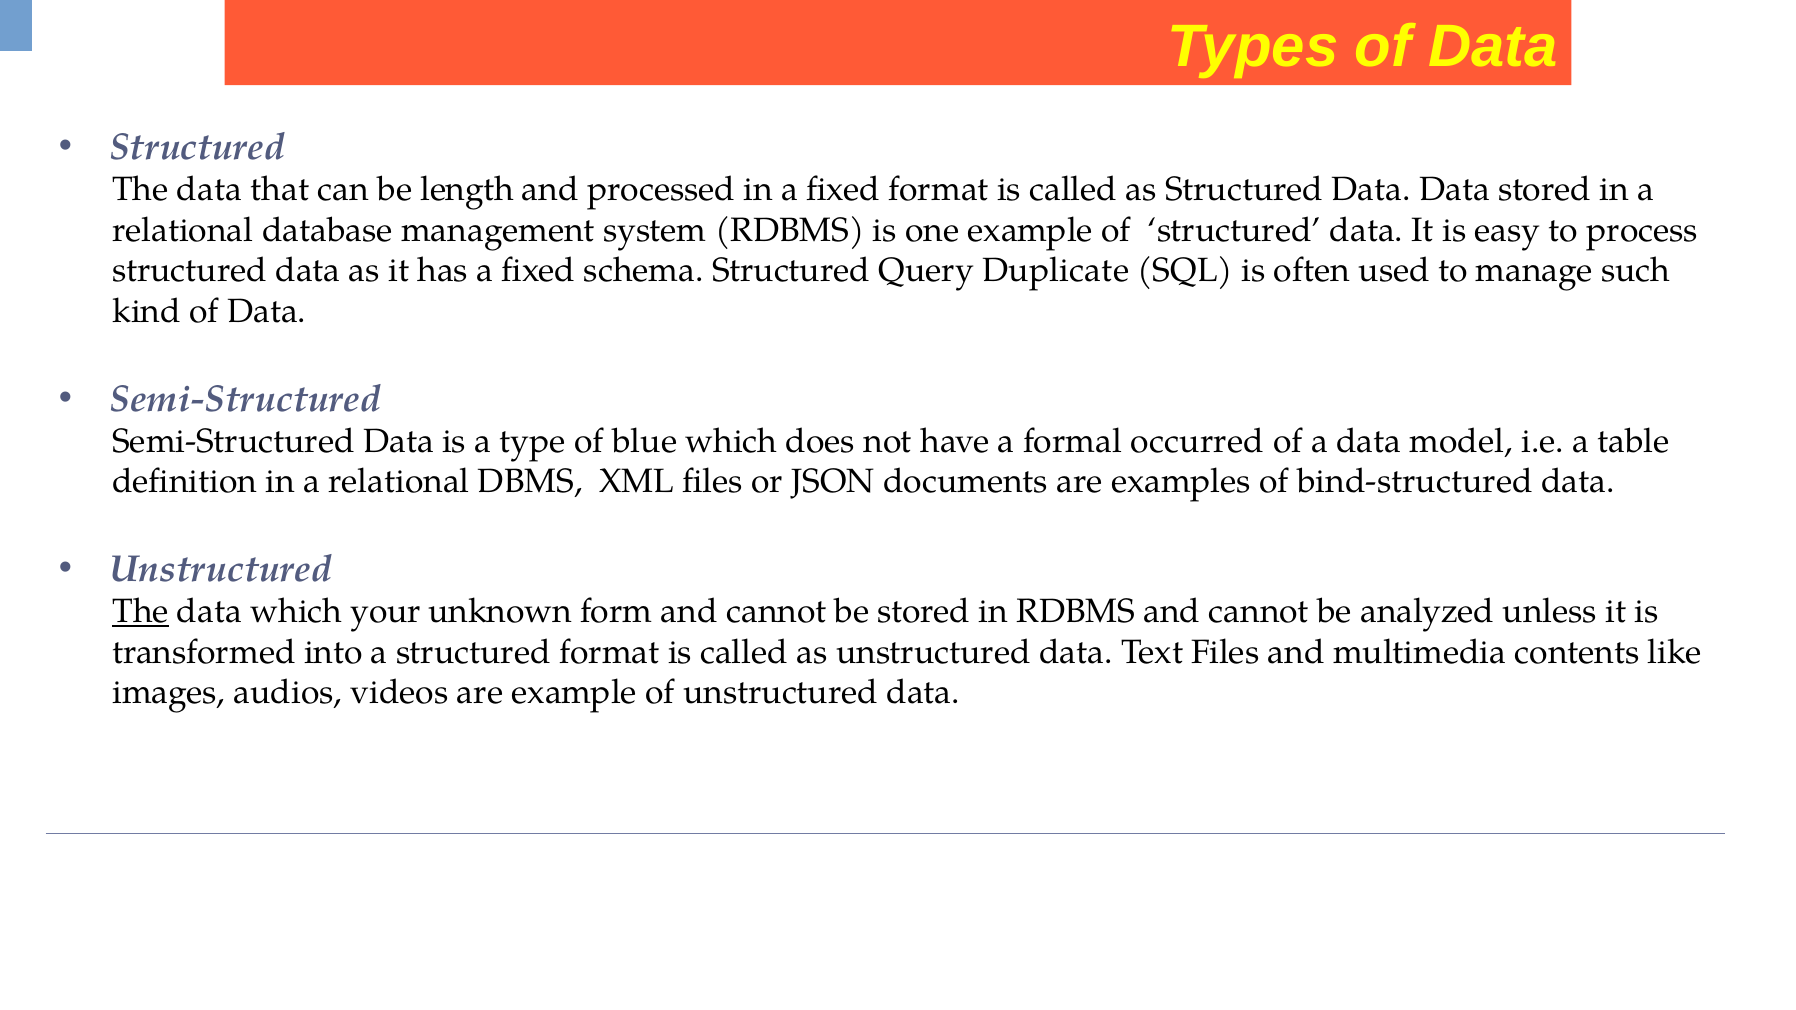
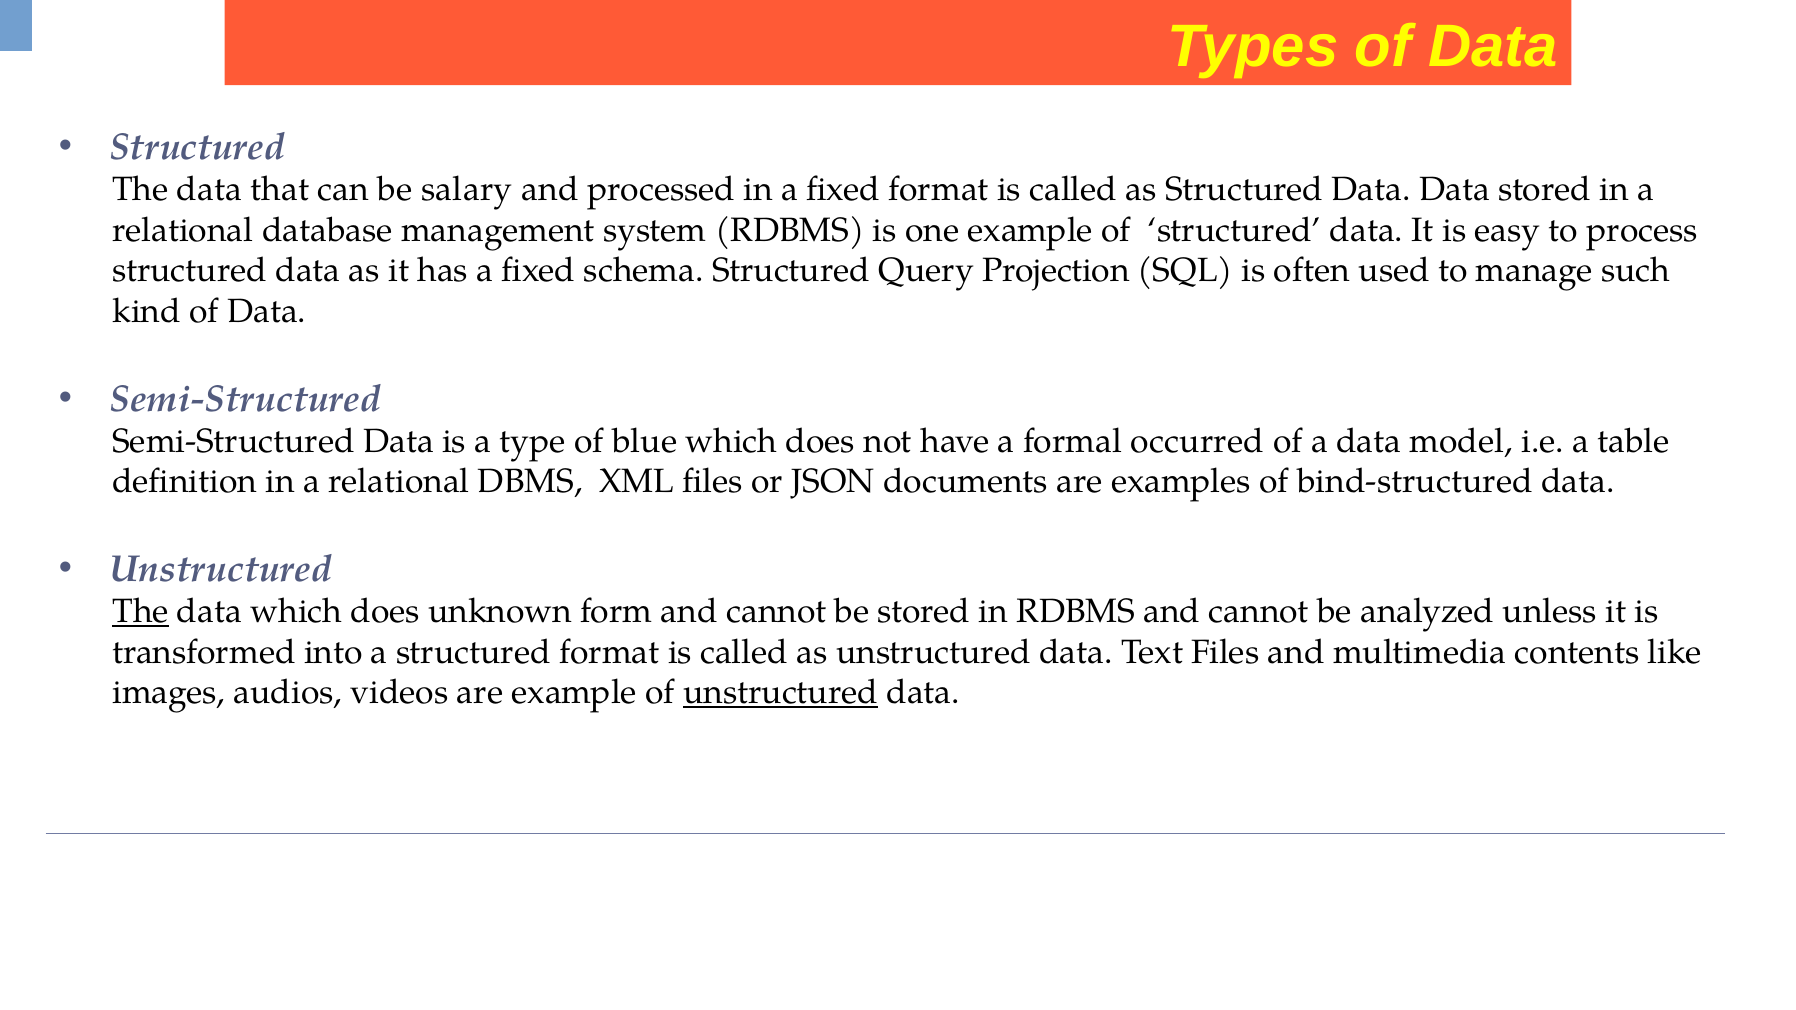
length: length -> salary
Duplicate: Duplicate -> Projection
data which your: your -> does
unstructured at (781, 693) underline: none -> present
